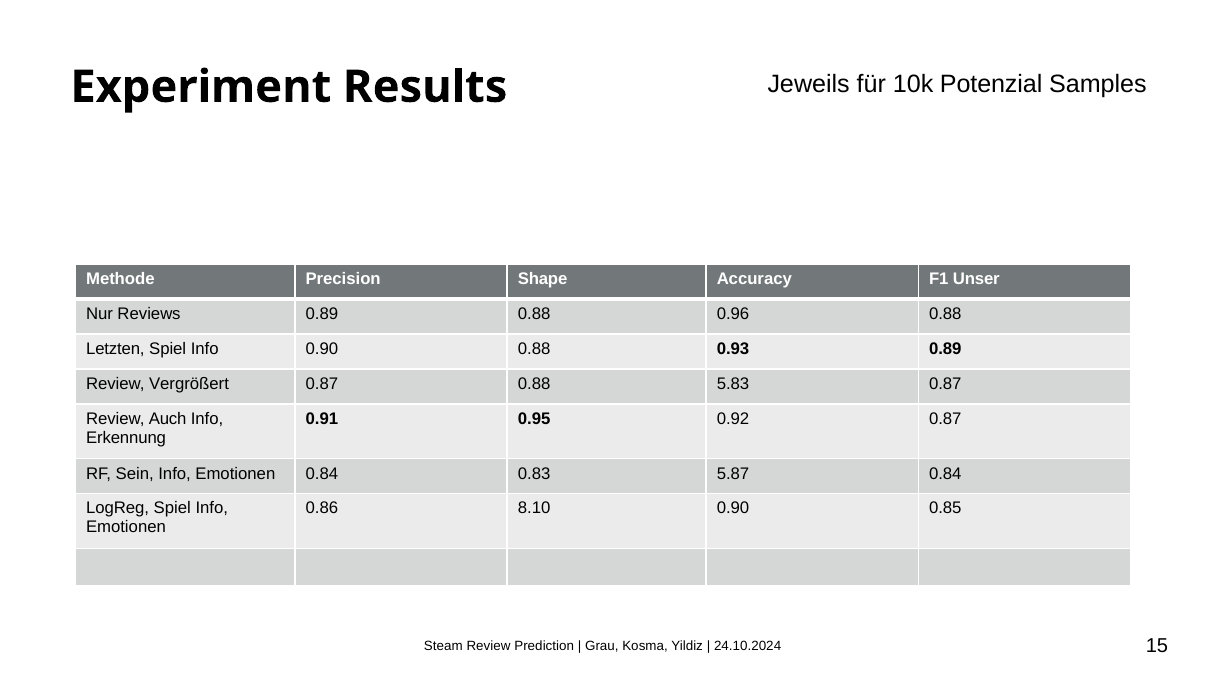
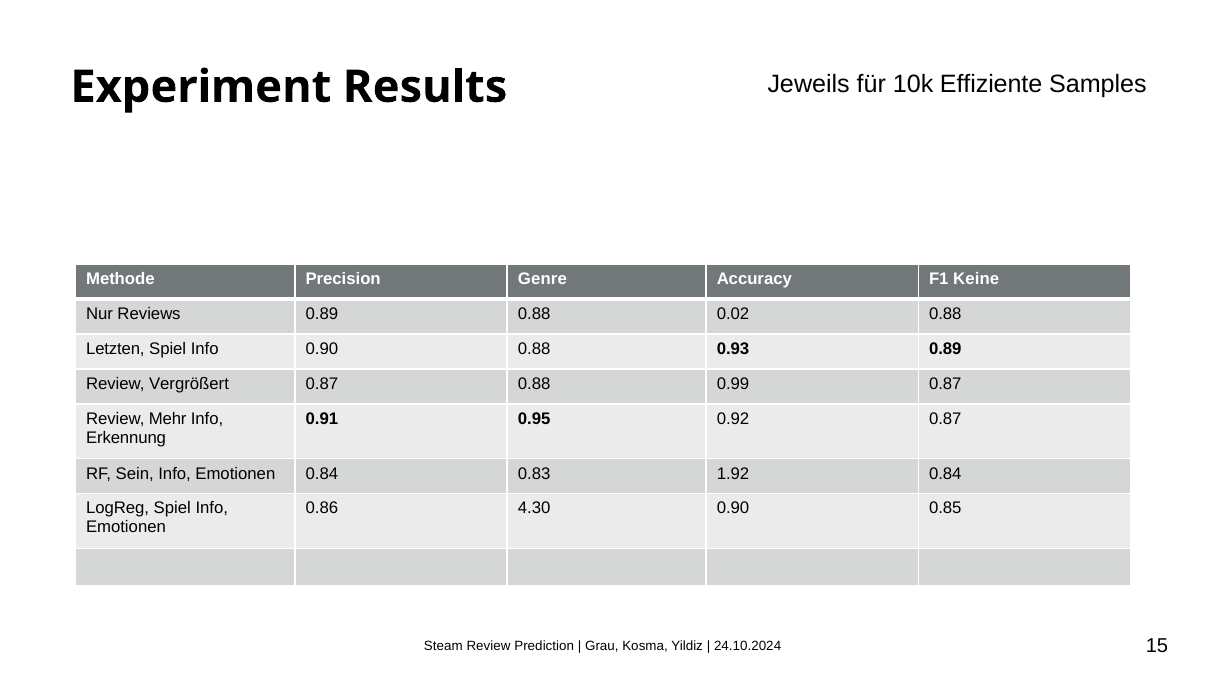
Potenzial: Potenzial -> Effiziente
Shape: Shape -> Genre
Unser: Unser -> Keine
0.96: 0.96 -> 0.02
5.83: 5.83 -> 0.99
Auch: Auch -> Mehr
5.87: 5.87 -> 1.92
8.10: 8.10 -> 4.30
